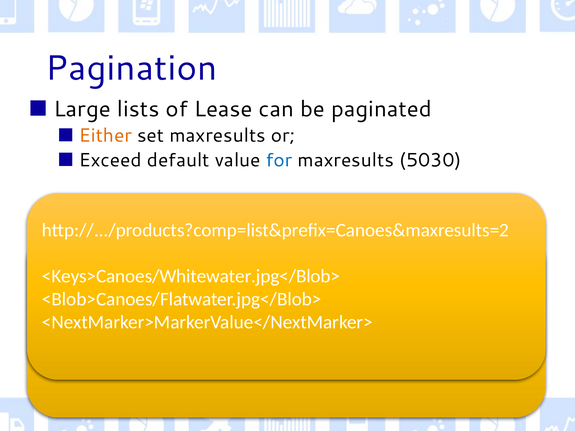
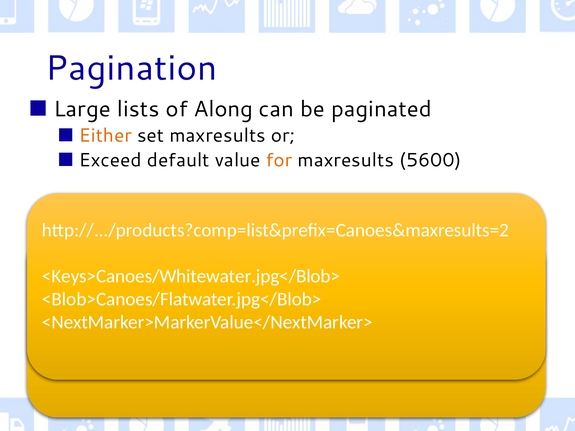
Lease: Lease -> Along
for colour: blue -> orange
5030: 5030 -> 5600
